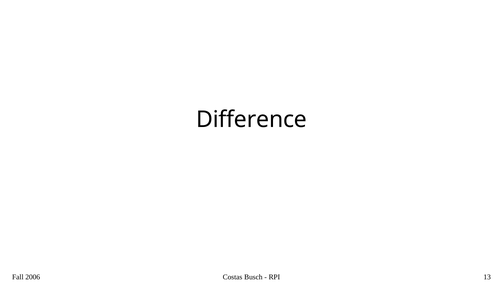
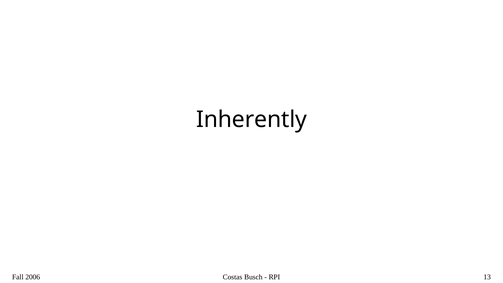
Difference: Difference -> Inherently
